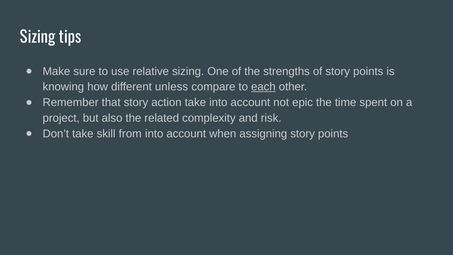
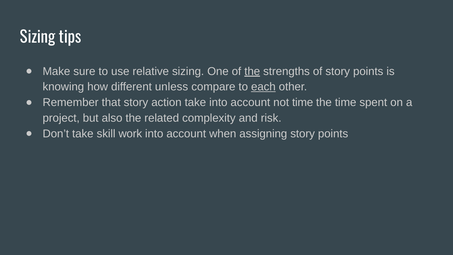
the at (252, 71) underline: none -> present
not epic: epic -> time
from: from -> work
